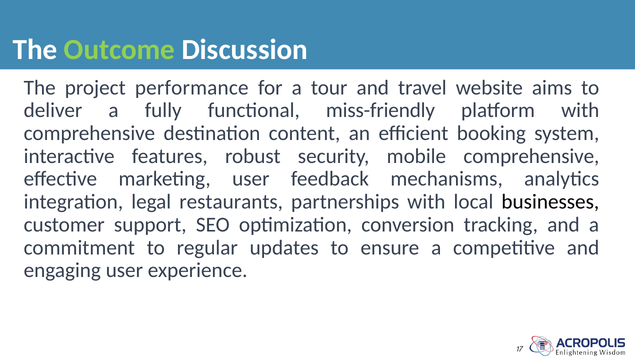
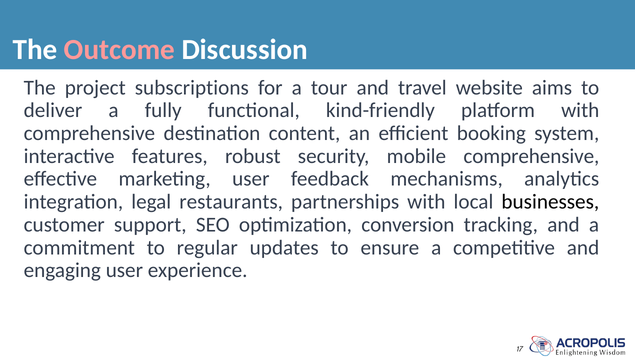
Outcome colour: light green -> pink
performance: performance -> subscriptions
miss-friendly: miss-friendly -> kind-friendly
